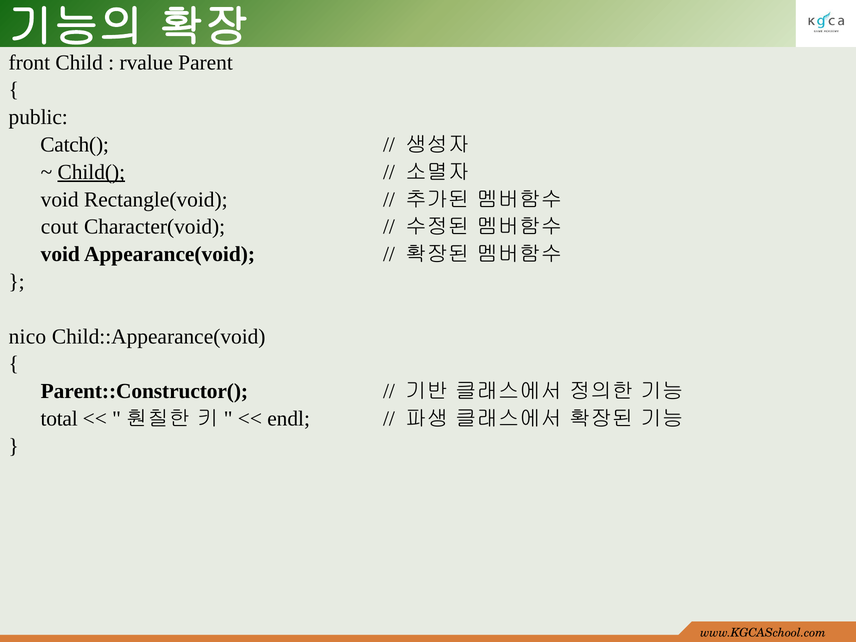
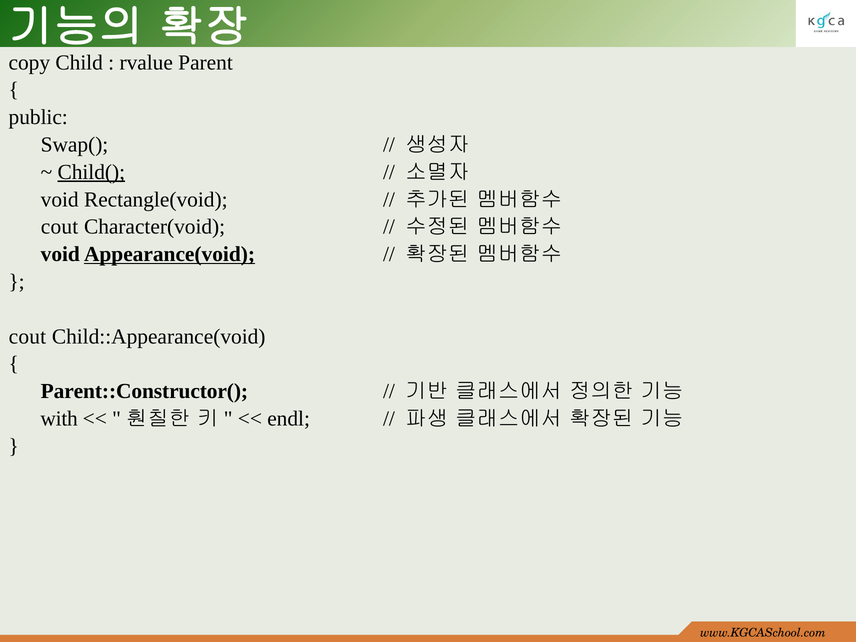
front: front -> copy
Catch(: Catch( -> Swap(
Appearance(void underline: none -> present
nico at (27, 336): nico -> cout
total: total -> with
